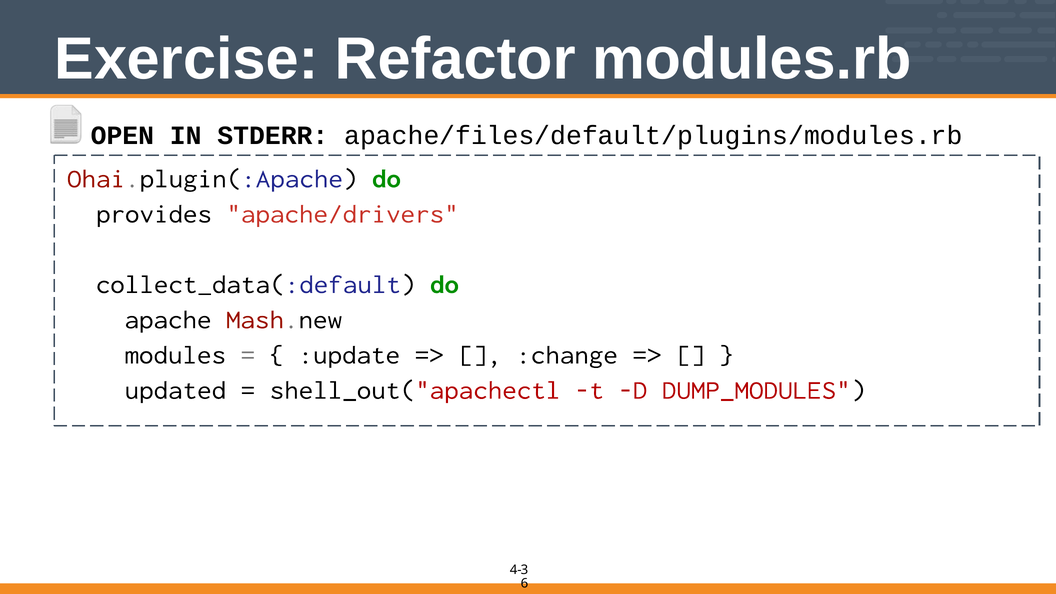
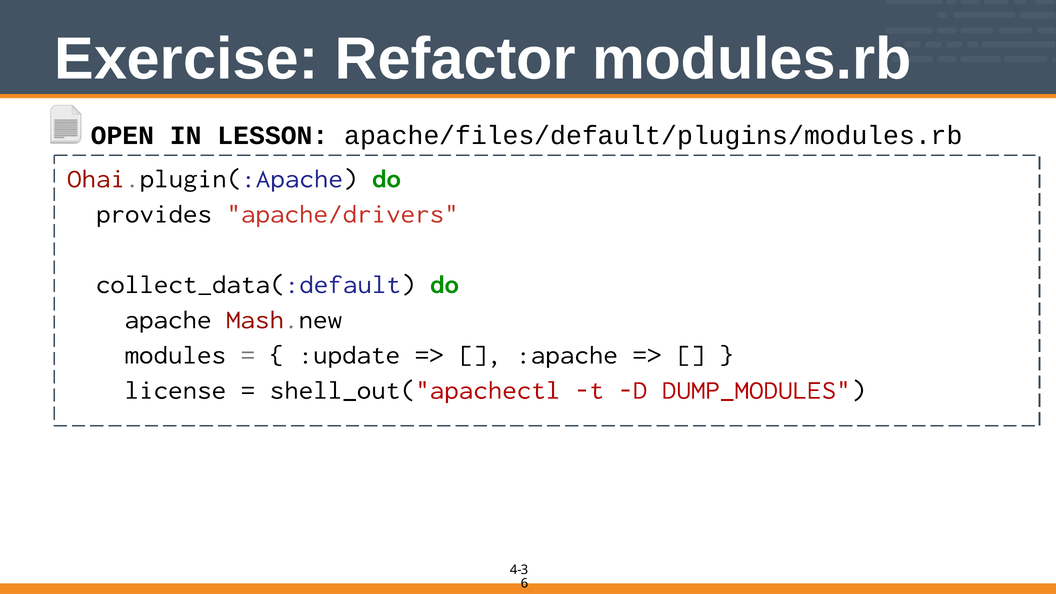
STDERR: STDERR -> LESSON
:change: :change -> :apache
updated: updated -> license
